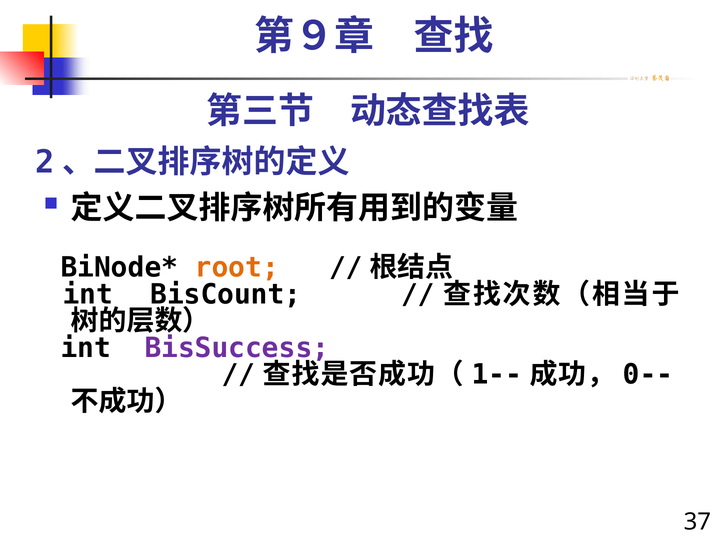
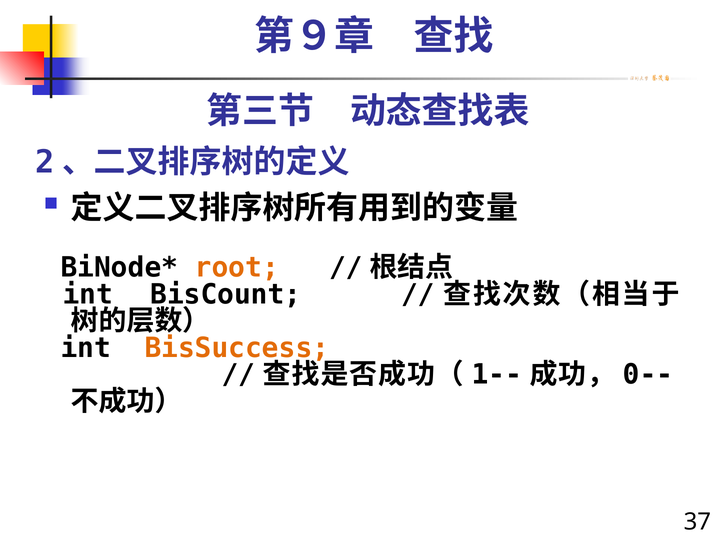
BisSuccess colour: purple -> orange
